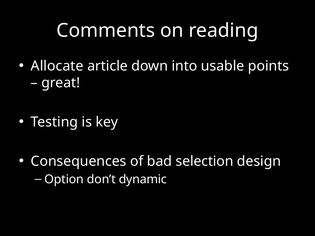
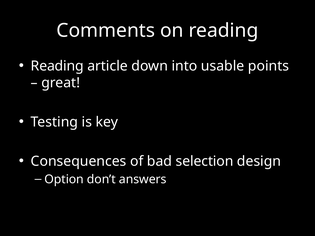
Allocate at (57, 66): Allocate -> Reading
dynamic: dynamic -> answers
